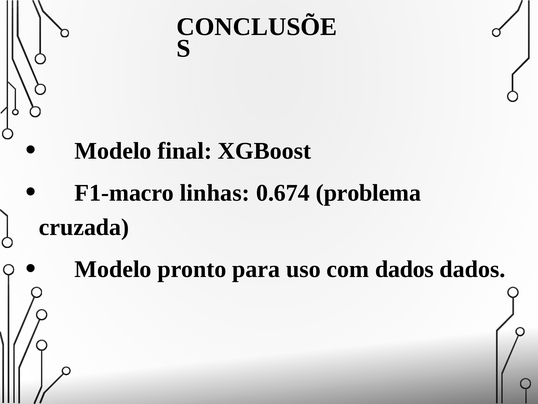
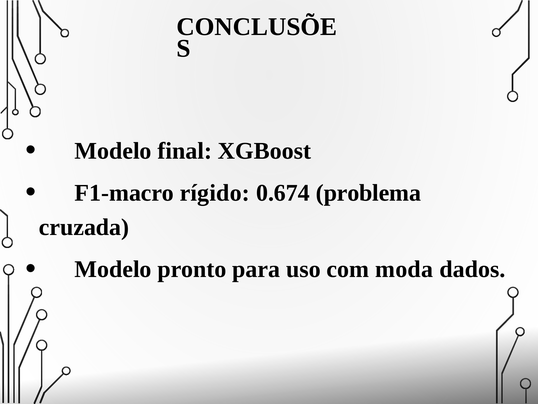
linhas: linhas -> rígido
com dados: dados -> moda
